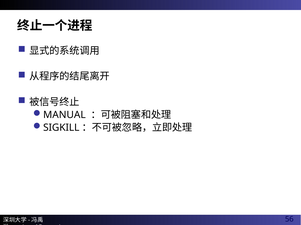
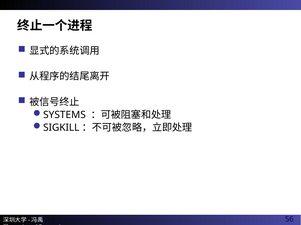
MANUAL: MANUAL -> SYSTEMS
